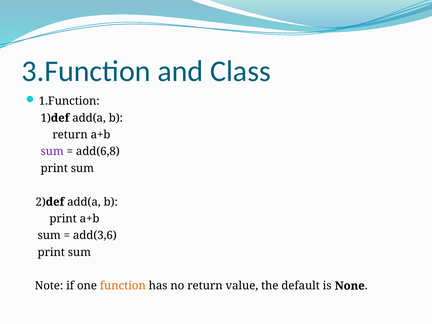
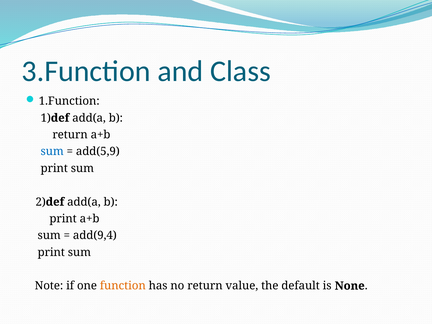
sum at (52, 152) colour: purple -> blue
add(6,8: add(6,8 -> add(5,9
add(3,6: add(3,6 -> add(9,4
